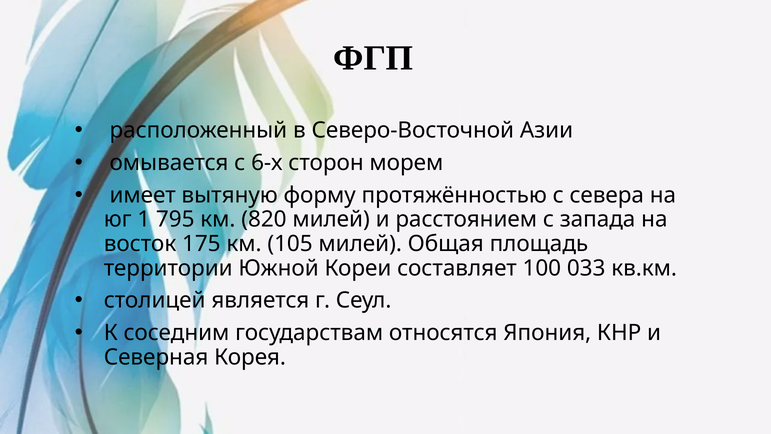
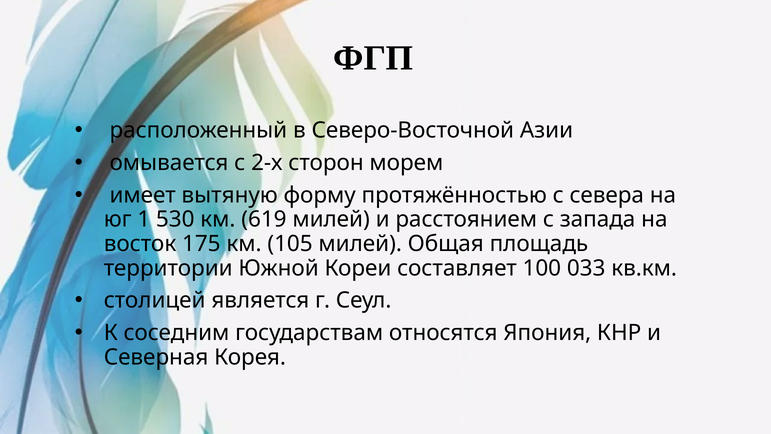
6-х: 6-х -> 2-х
795: 795 -> 530
820: 820 -> 619
